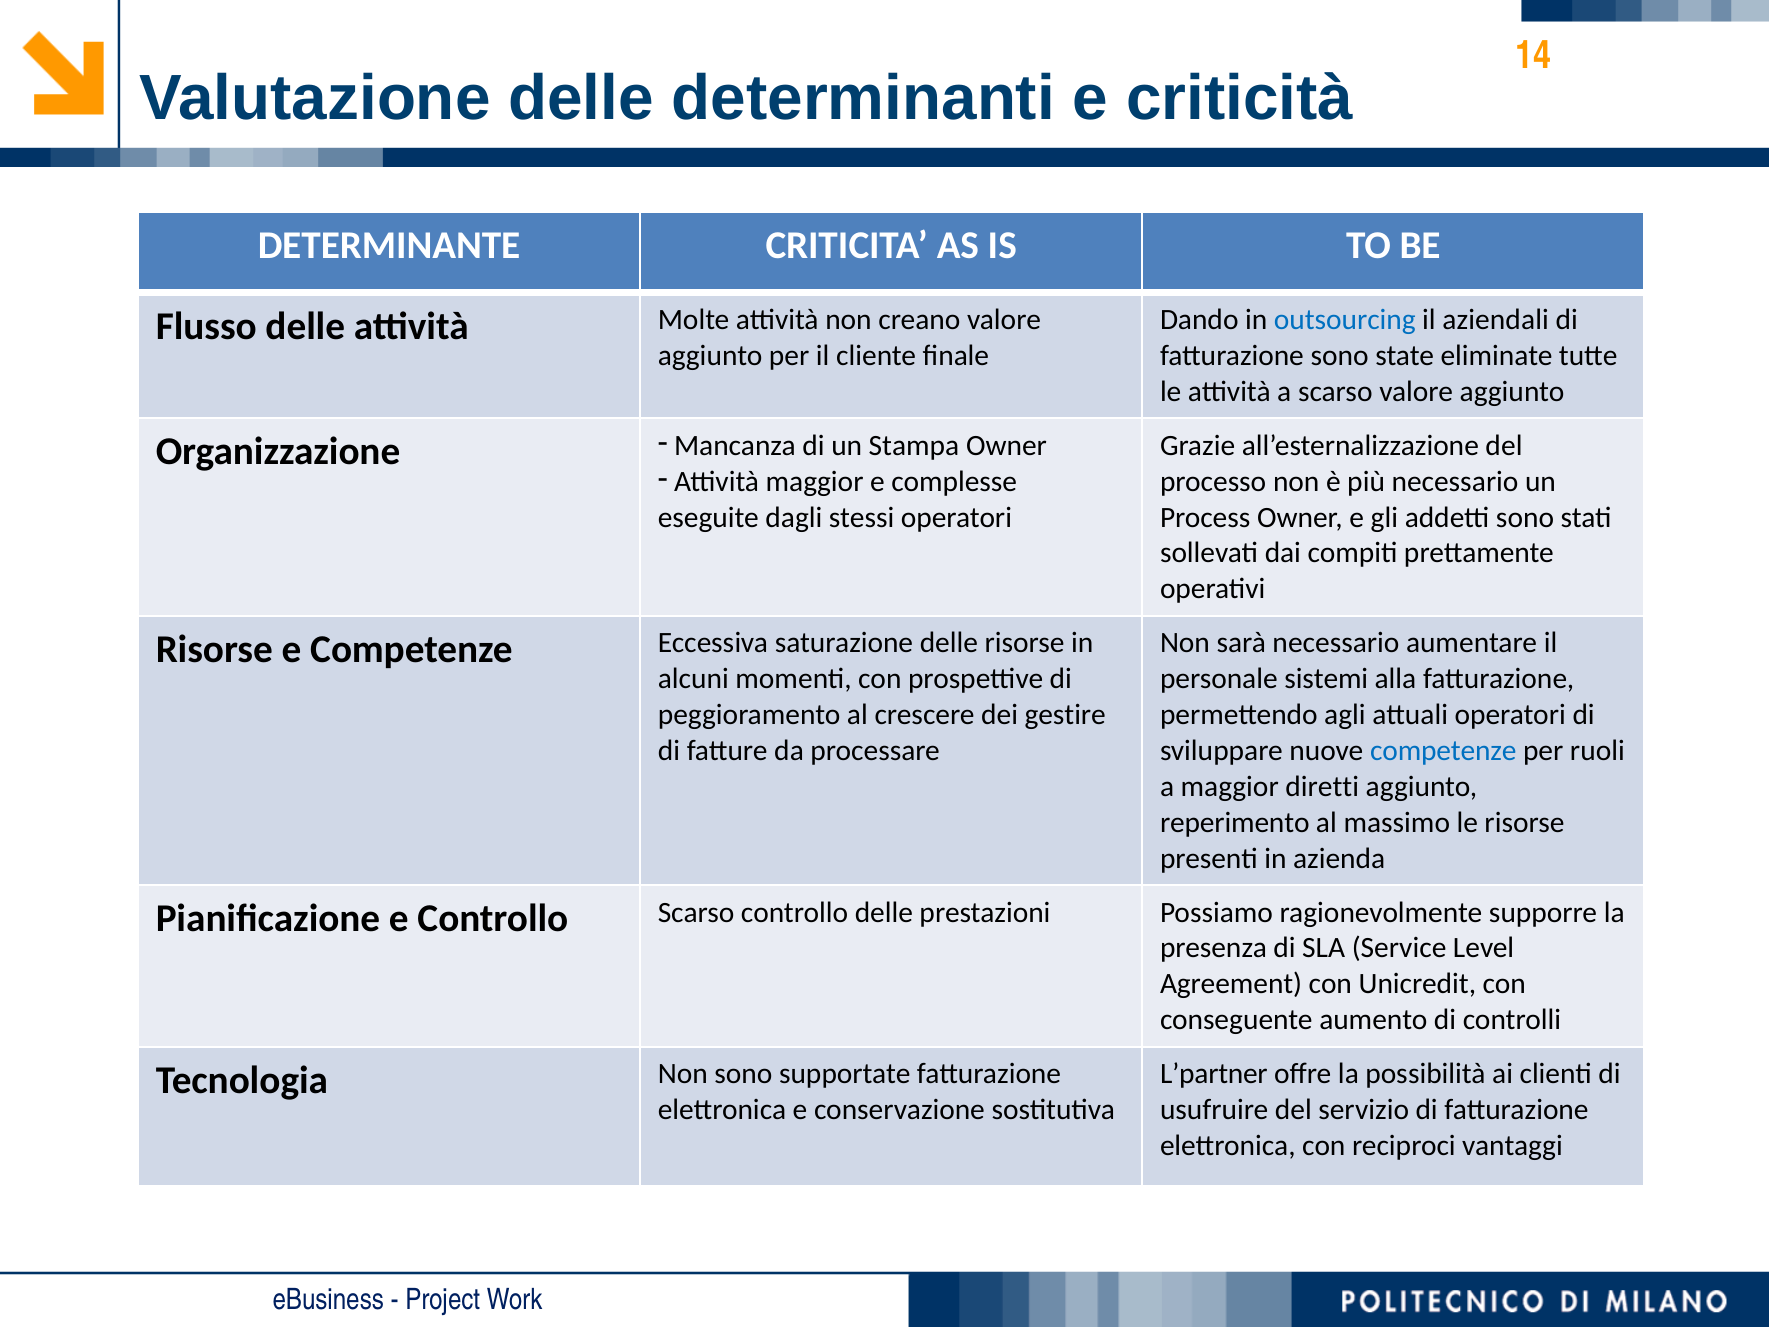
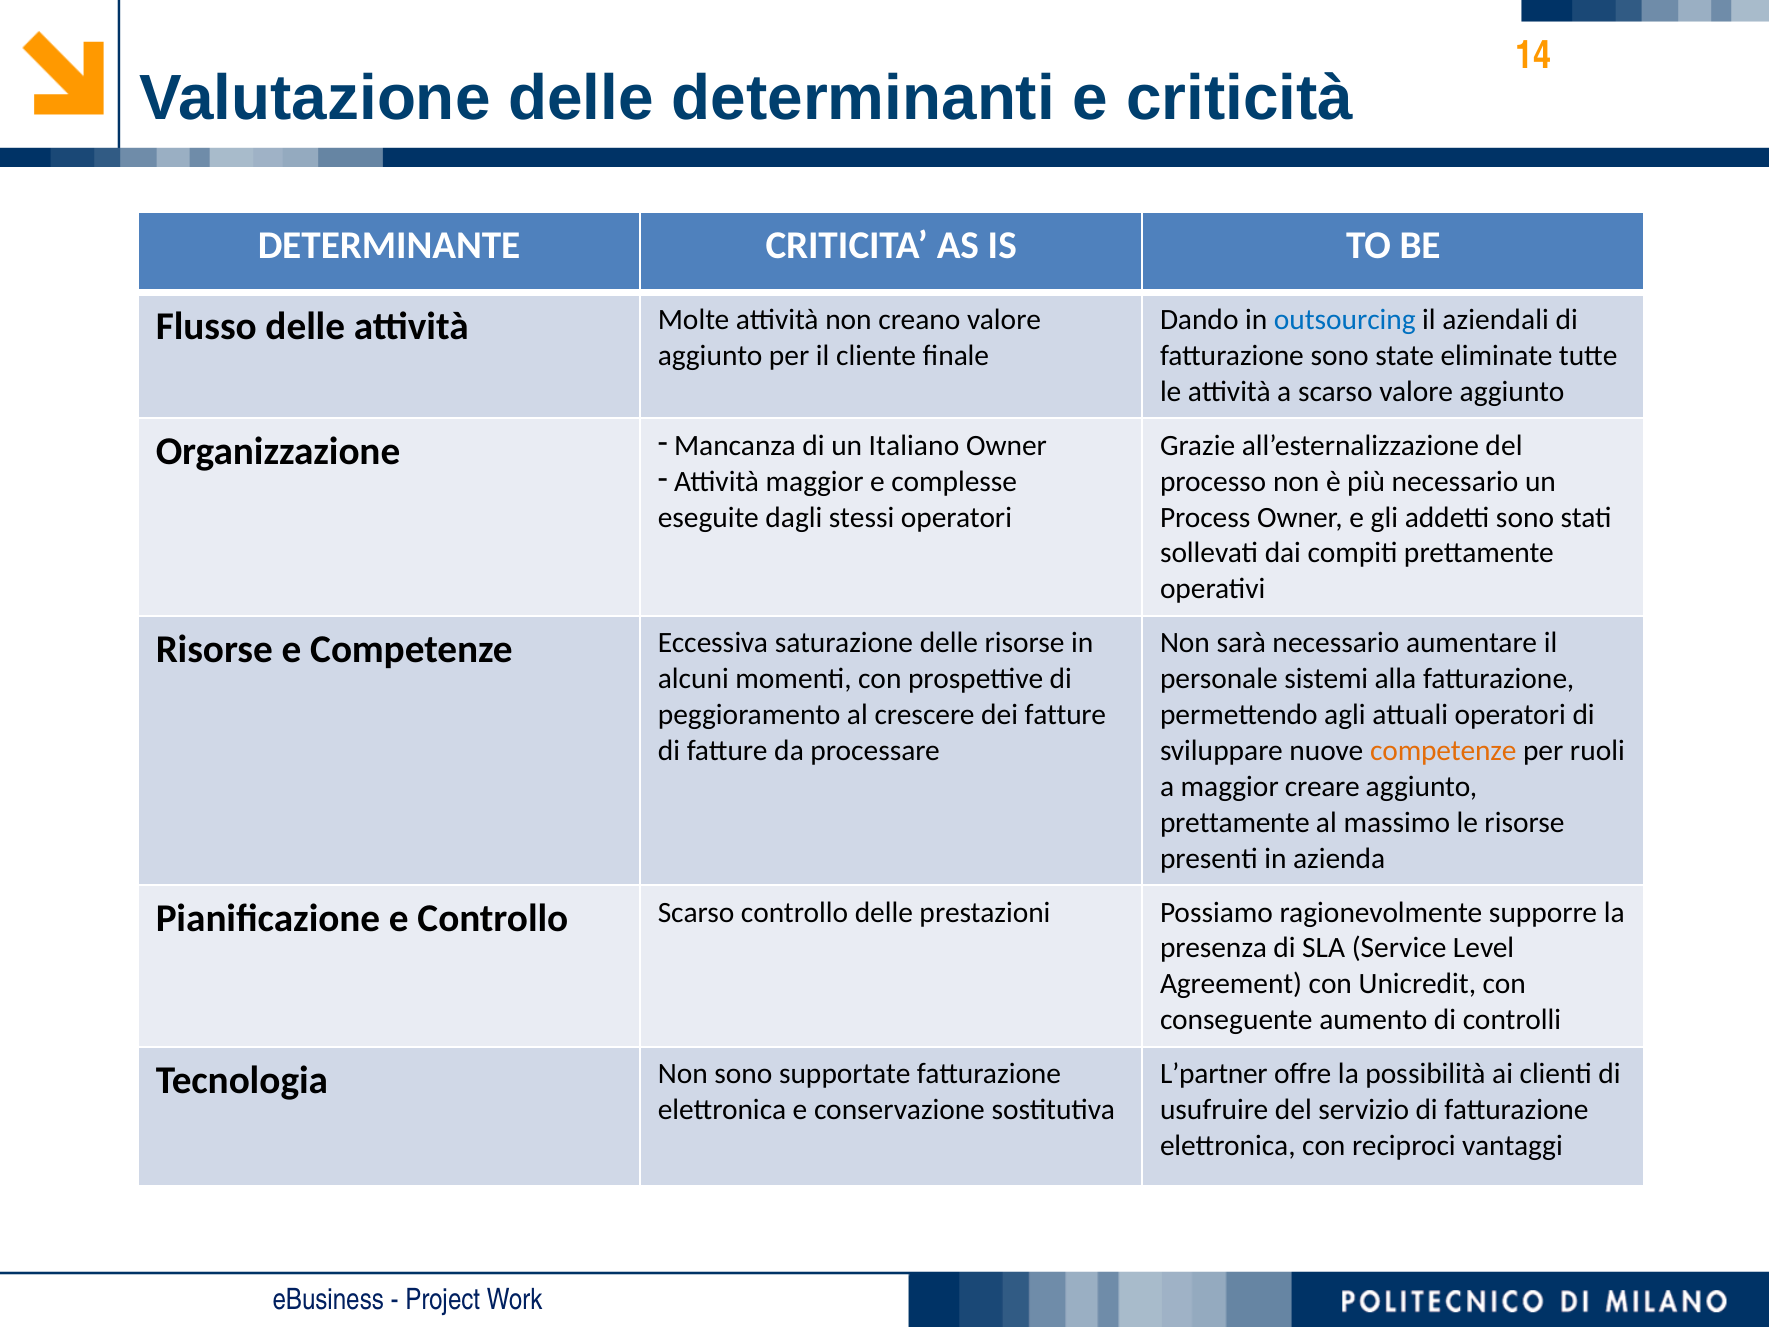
Stampa: Stampa -> Italiano
dei gestire: gestire -> fatture
competenze at (1443, 751) colour: blue -> orange
diretti: diretti -> creare
reperimento at (1235, 822): reperimento -> prettamente
